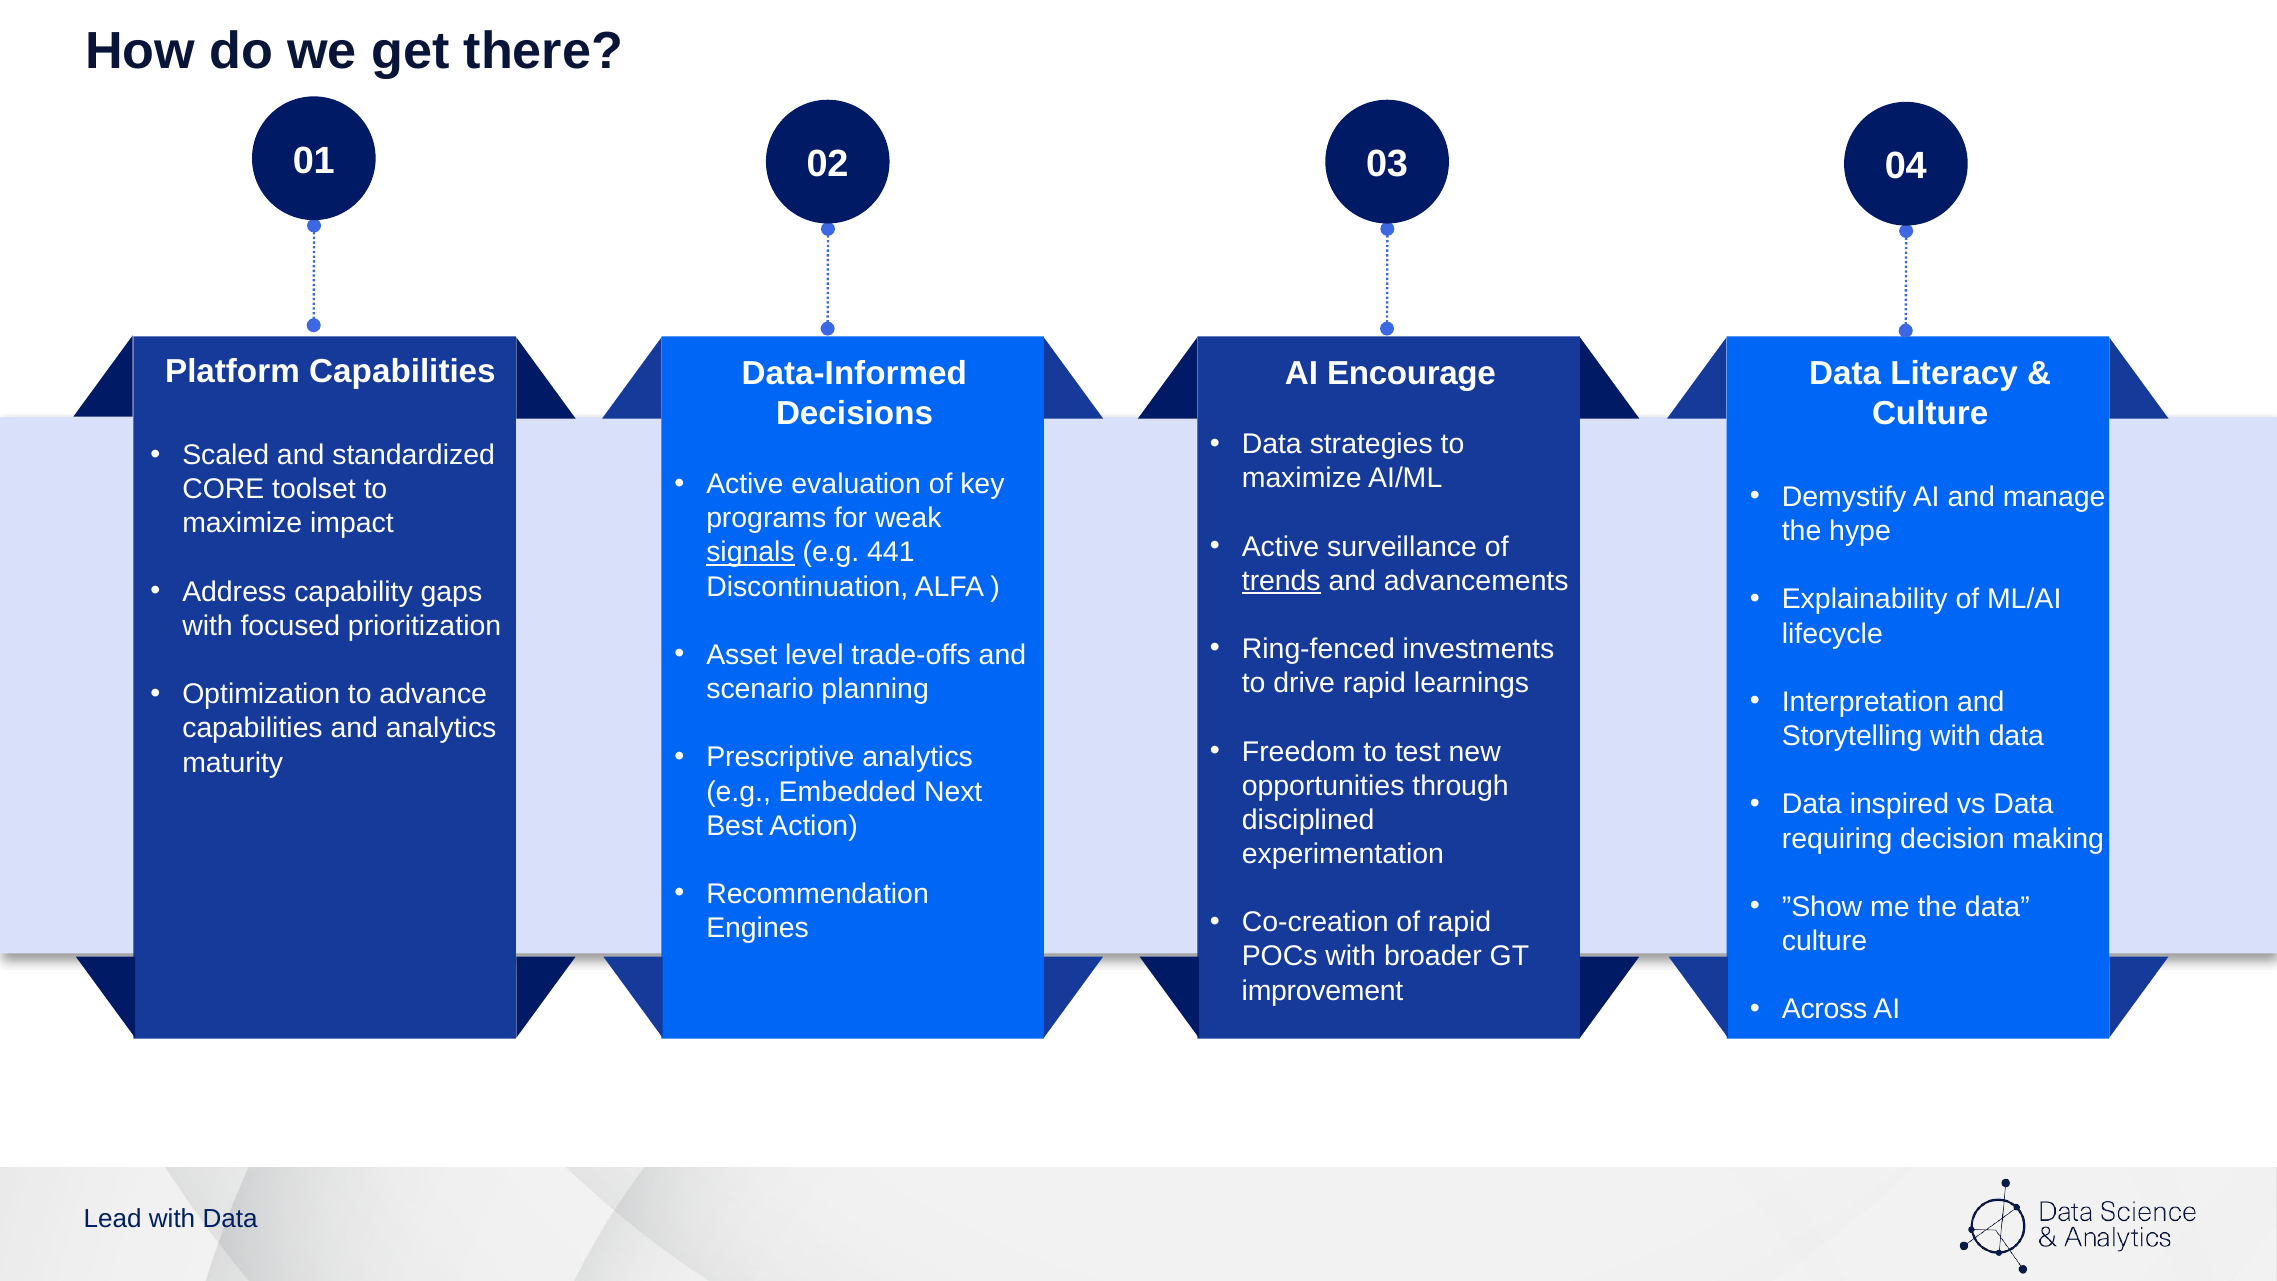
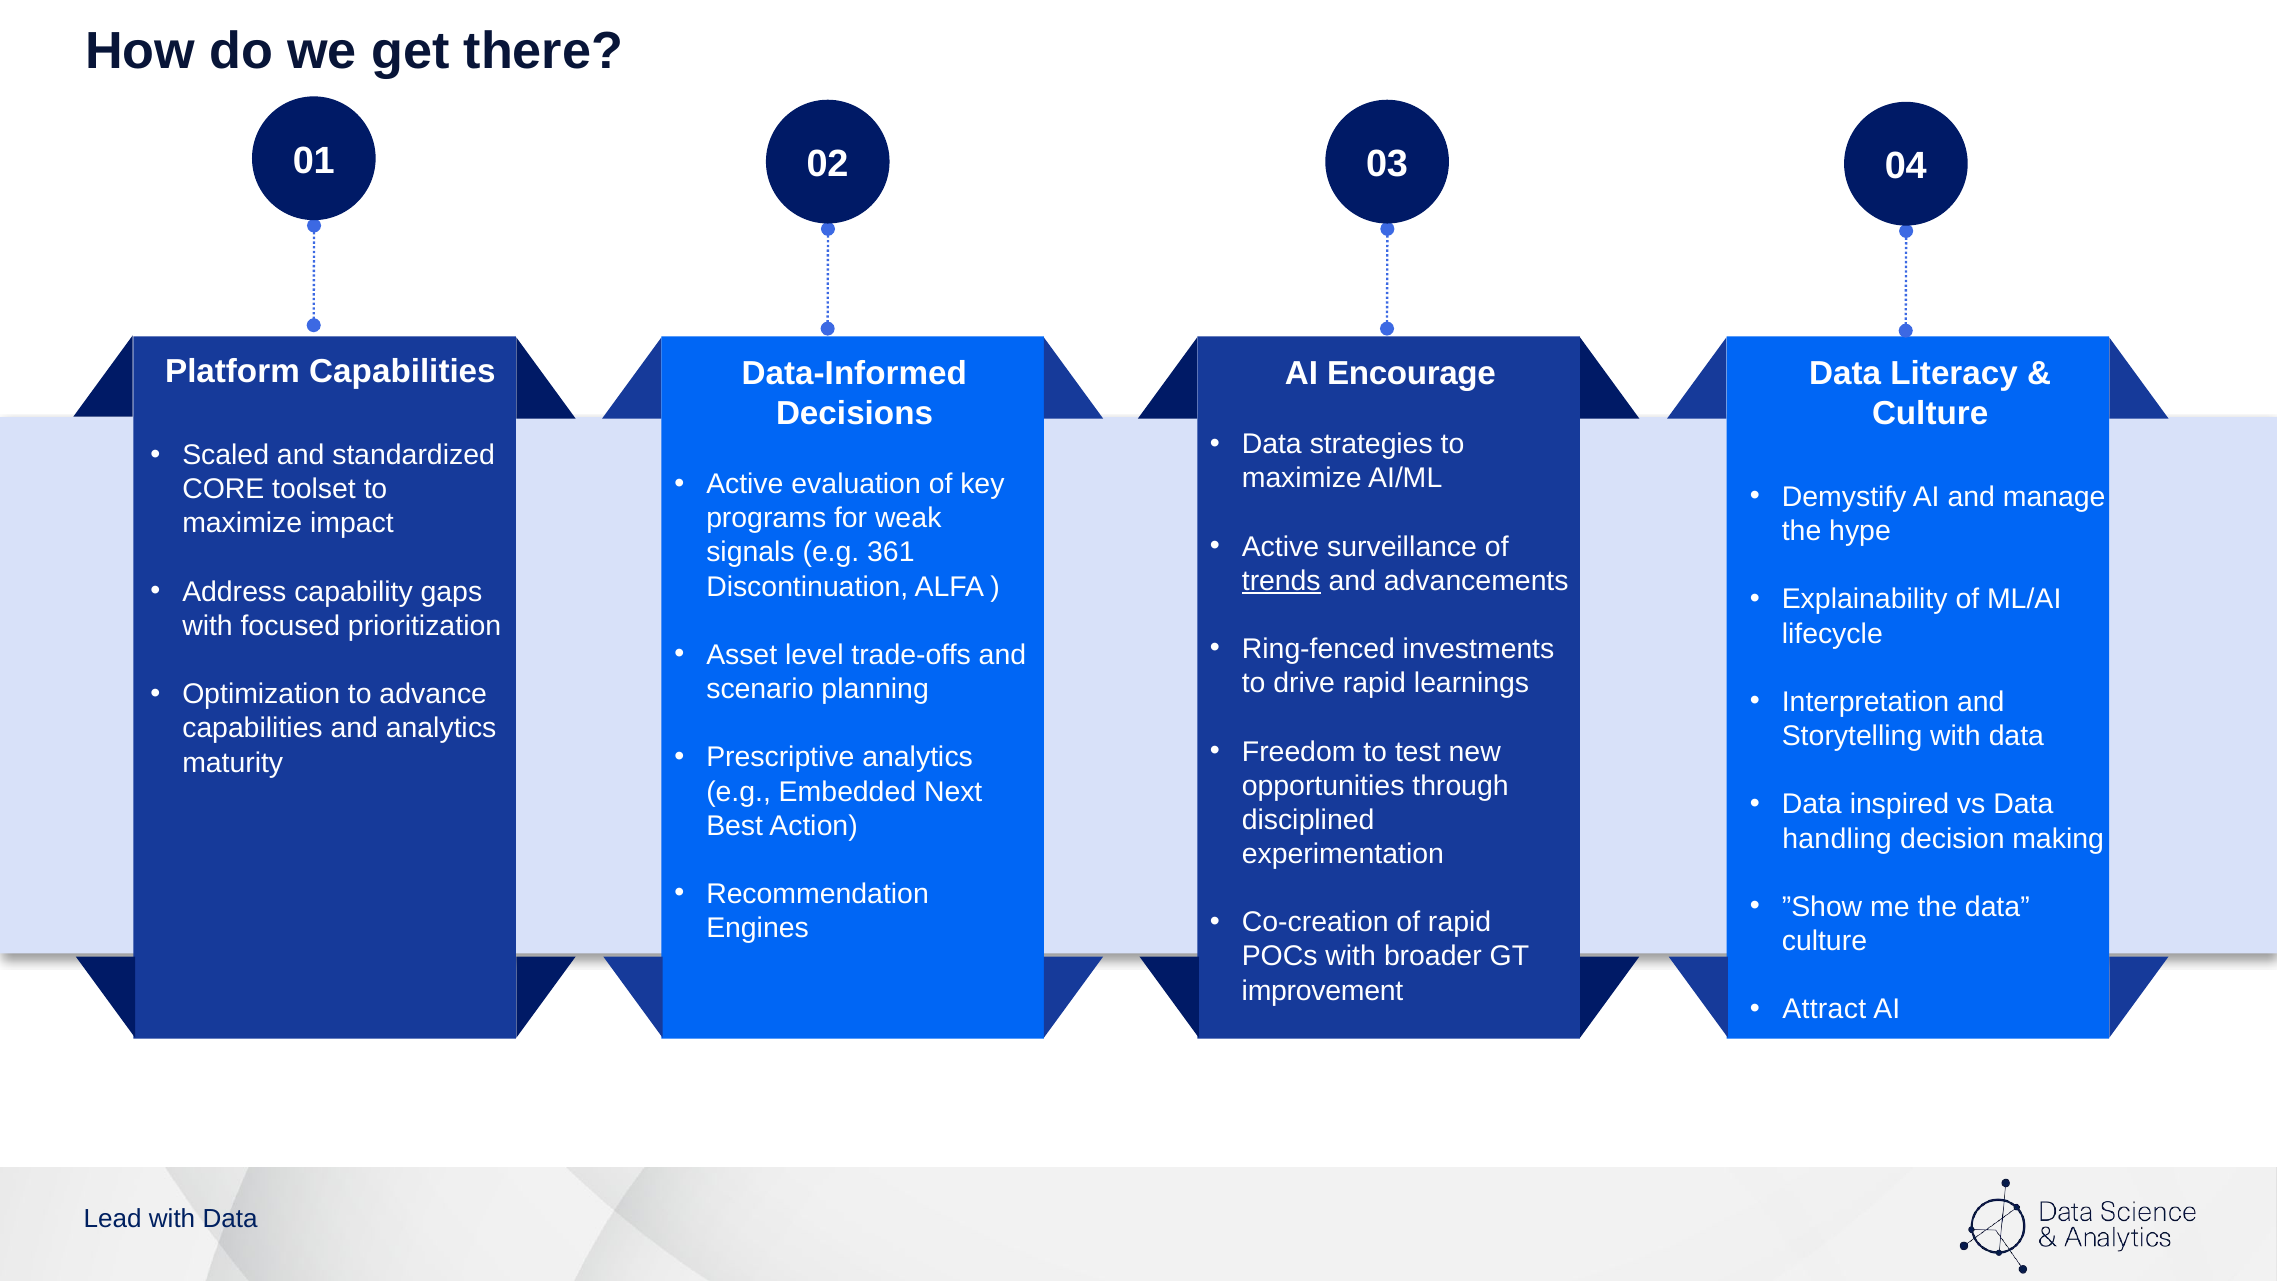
signals underline: present -> none
441: 441 -> 361
requiring: requiring -> handling
Across: Across -> Attract
